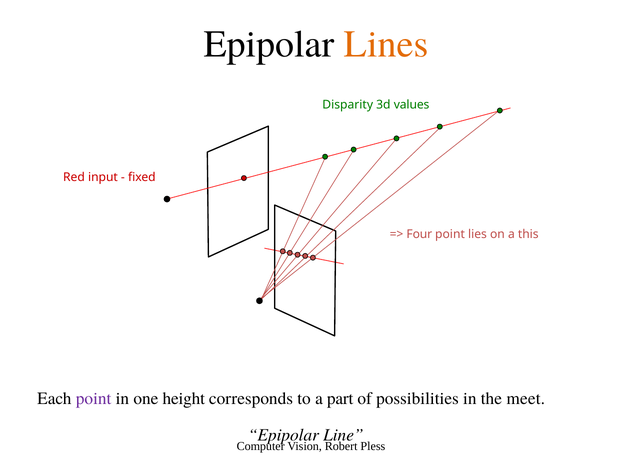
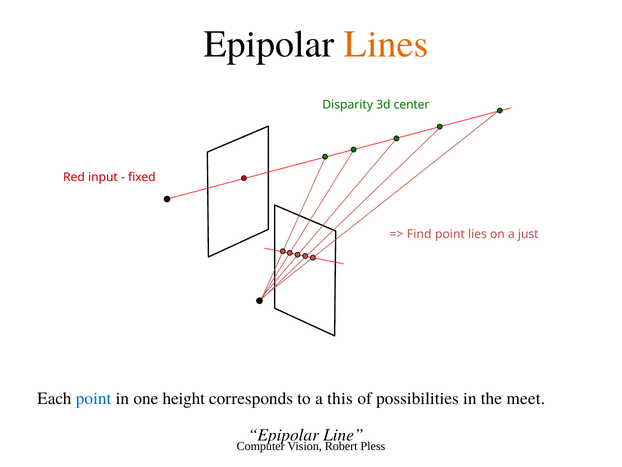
values: values -> center
Four: Four -> Find
this: this -> just
point at (94, 398) colour: purple -> blue
part: part -> this
